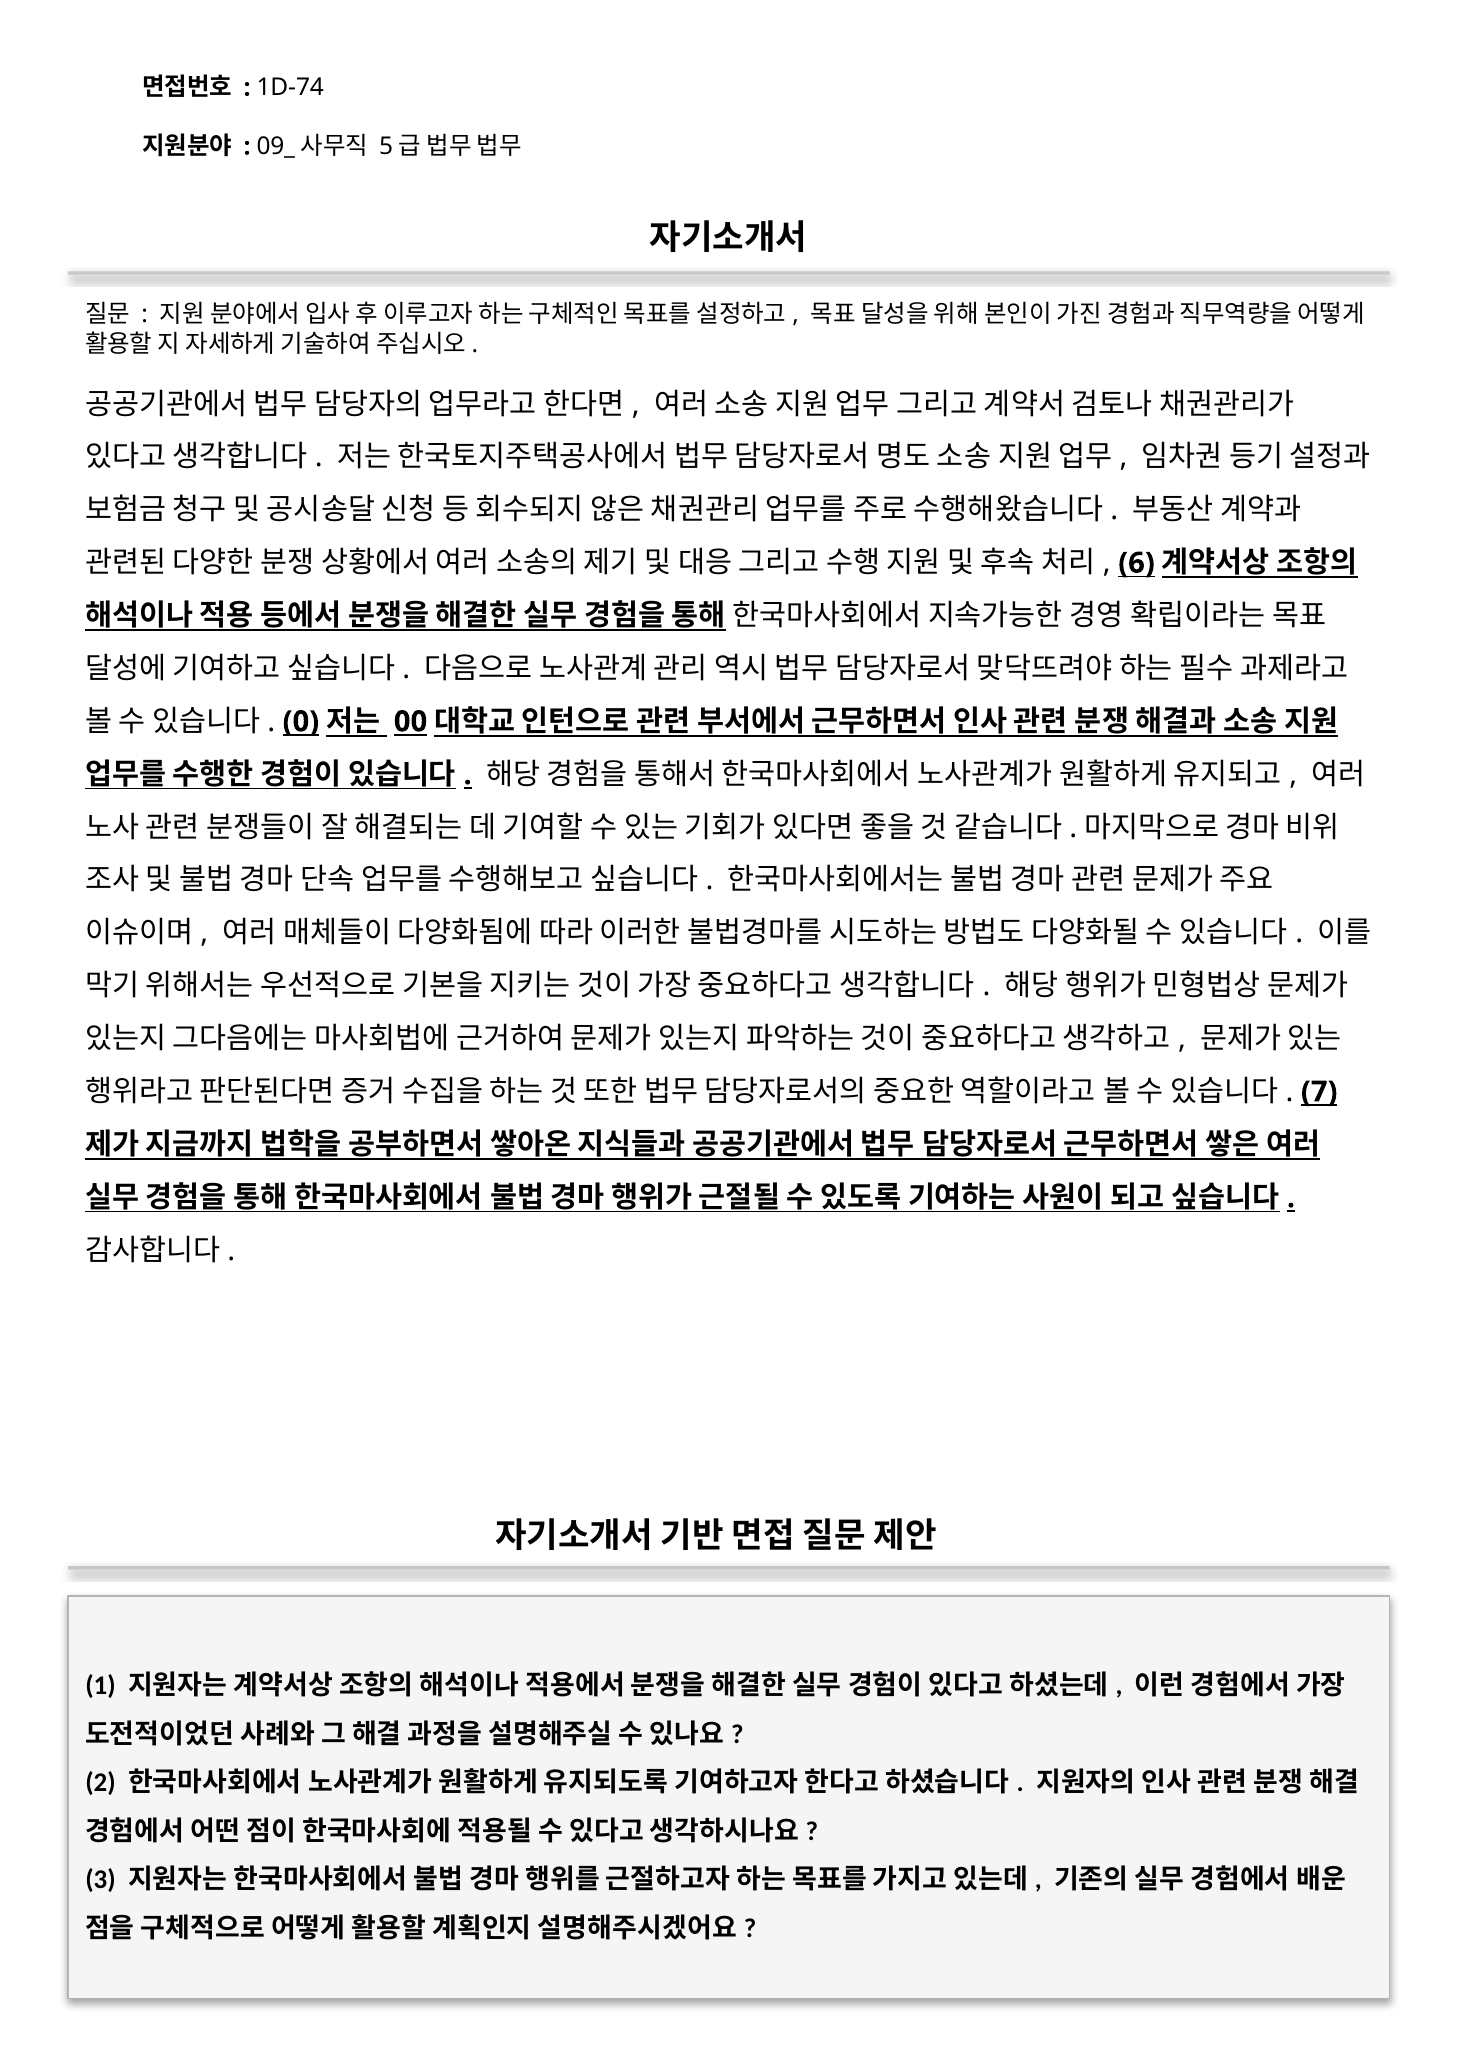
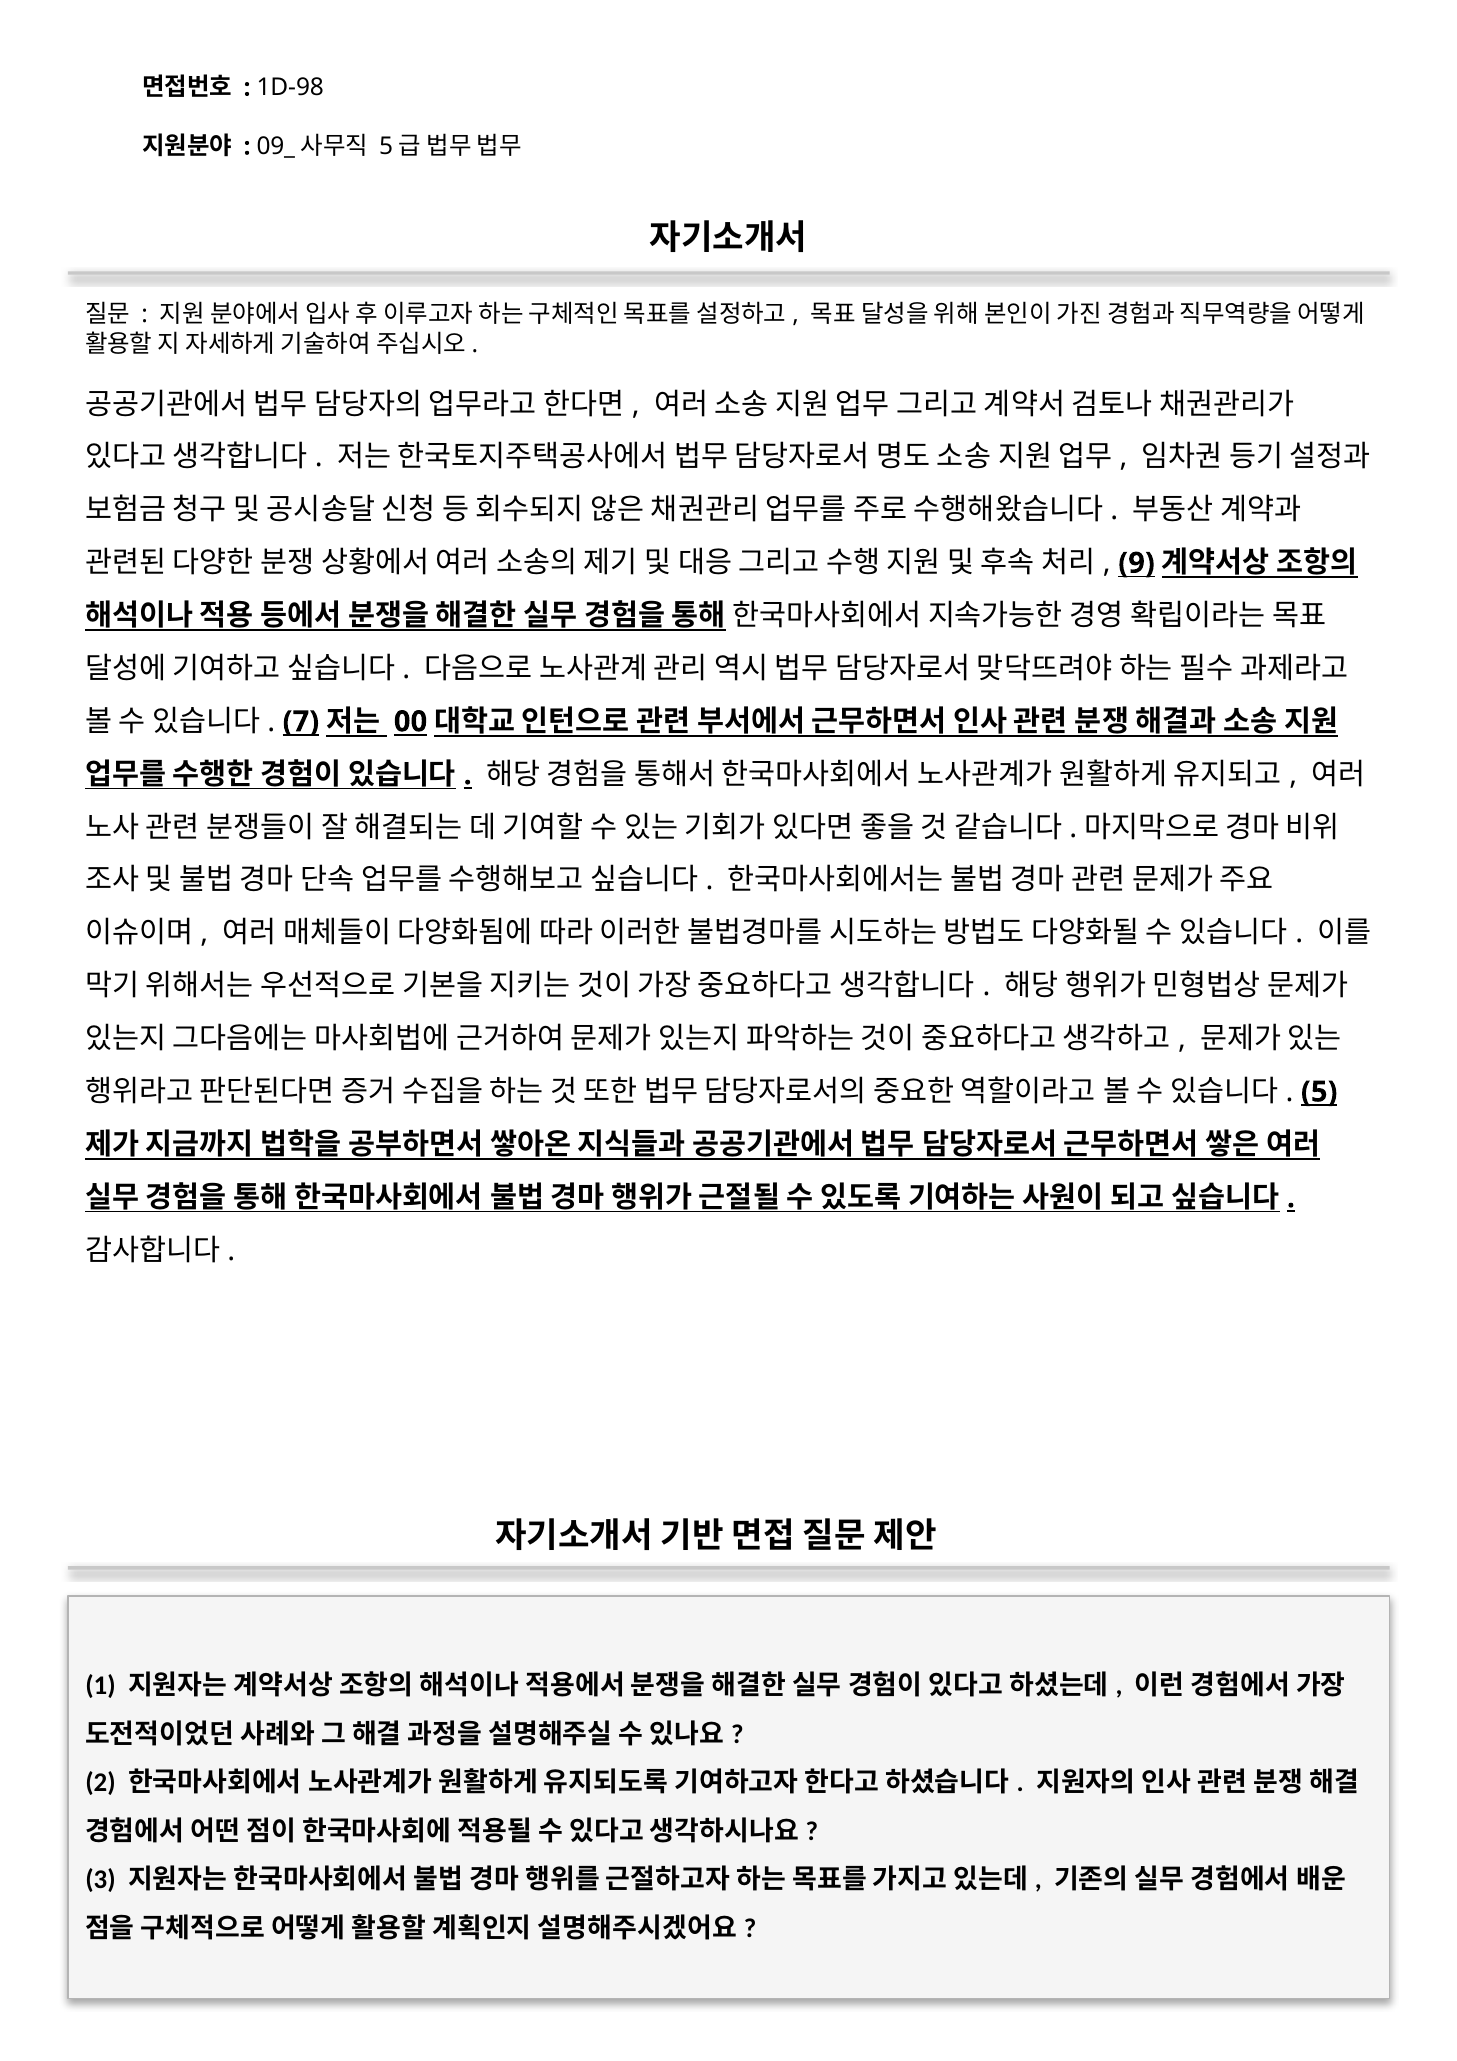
1D-74: 1D-74 -> 1D-98
6: 6 -> 9
0: 0 -> 7
7: 7 -> 5
